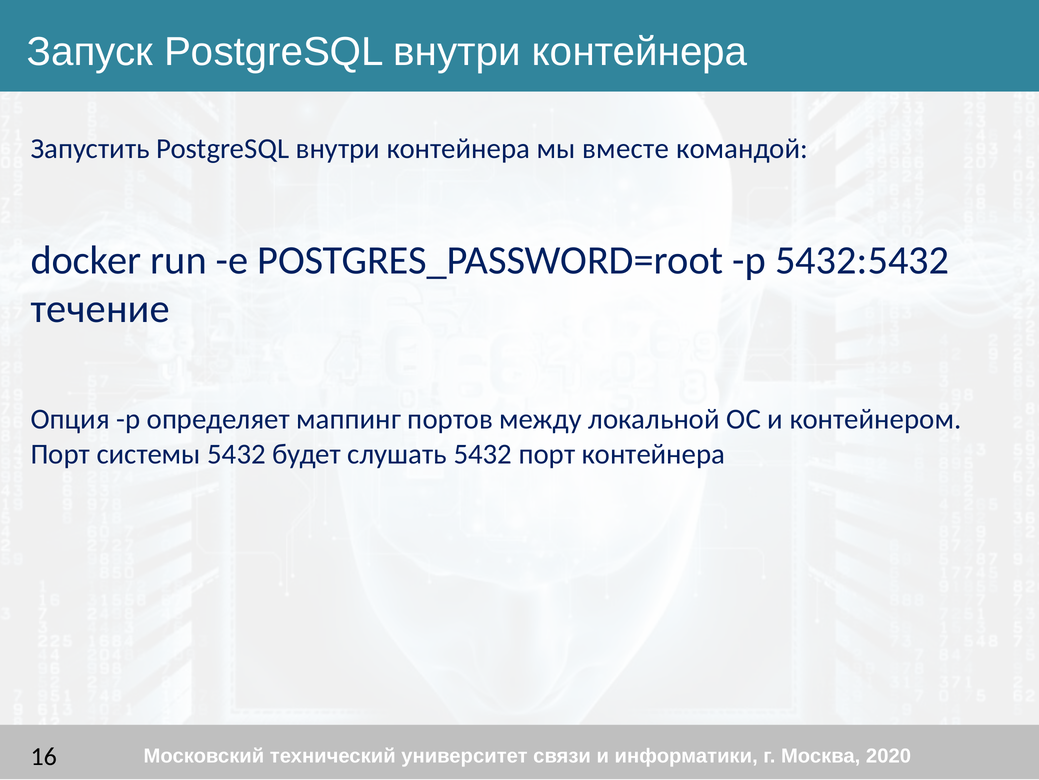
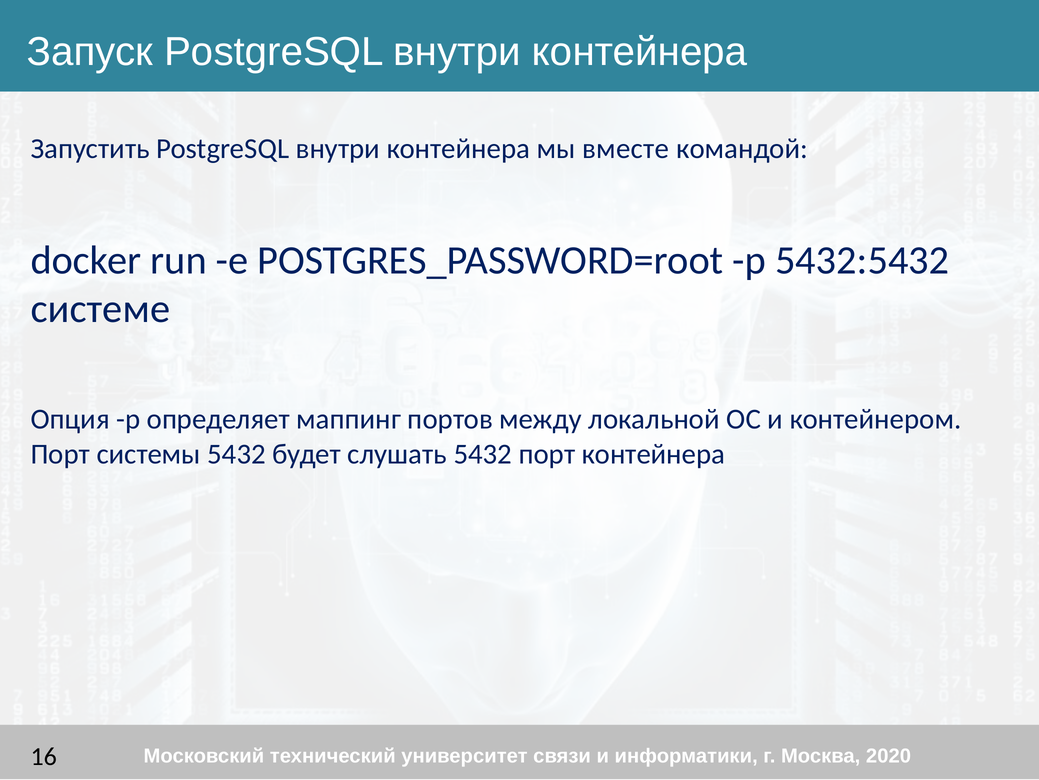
течение: течение -> системе
